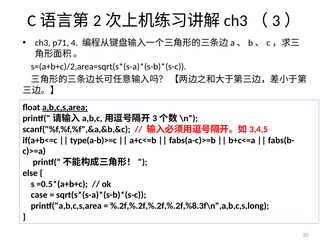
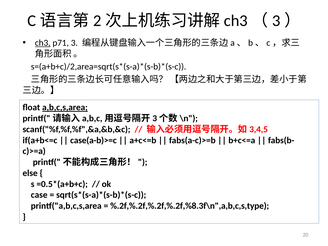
ch3 underline: none -> present
4: 4 -> 3
type(a-b)>=c: type(a-b)>=c -> case(a-b)>=c
%.2f,%.2f,%.2f,%.2f,%8.3f\n",a,b,c,s,long: %.2f,%.2f,%.2f,%.2f,%8.3f\n",a,b,c,s,long -> %.2f,%.2f,%.2f,%.2f,%8.3f\n",a,b,c,s,type
